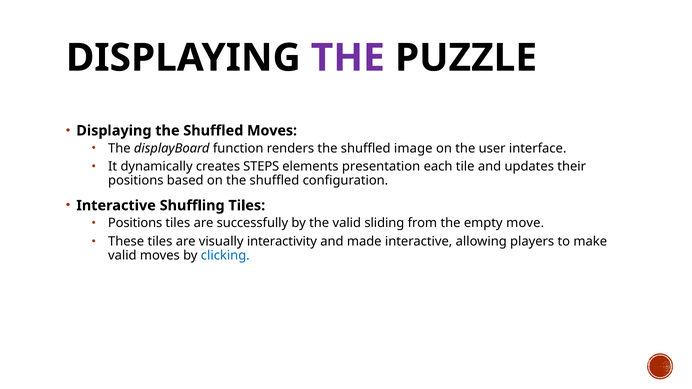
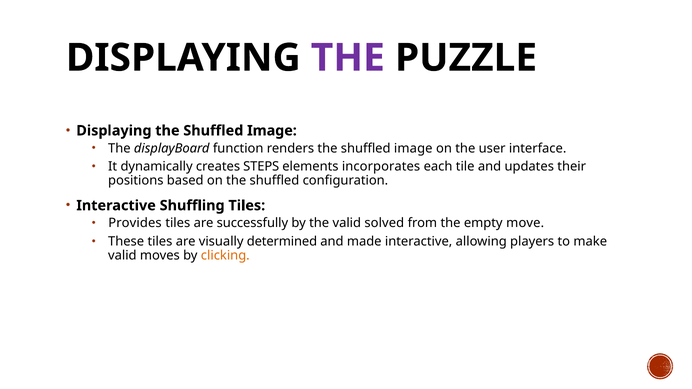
Displaying the Shuffled Moves: Moves -> Image
presentation: presentation -> incorporates
Positions at (135, 223): Positions -> Provides
sliding: sliding -> solved
interactivity: interactivity -> determined
clicking colour: blue -> orange
